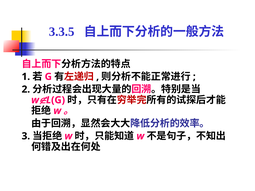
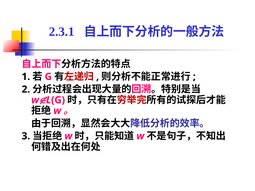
3.3.5: 3.3.5 -> 2.3.1
